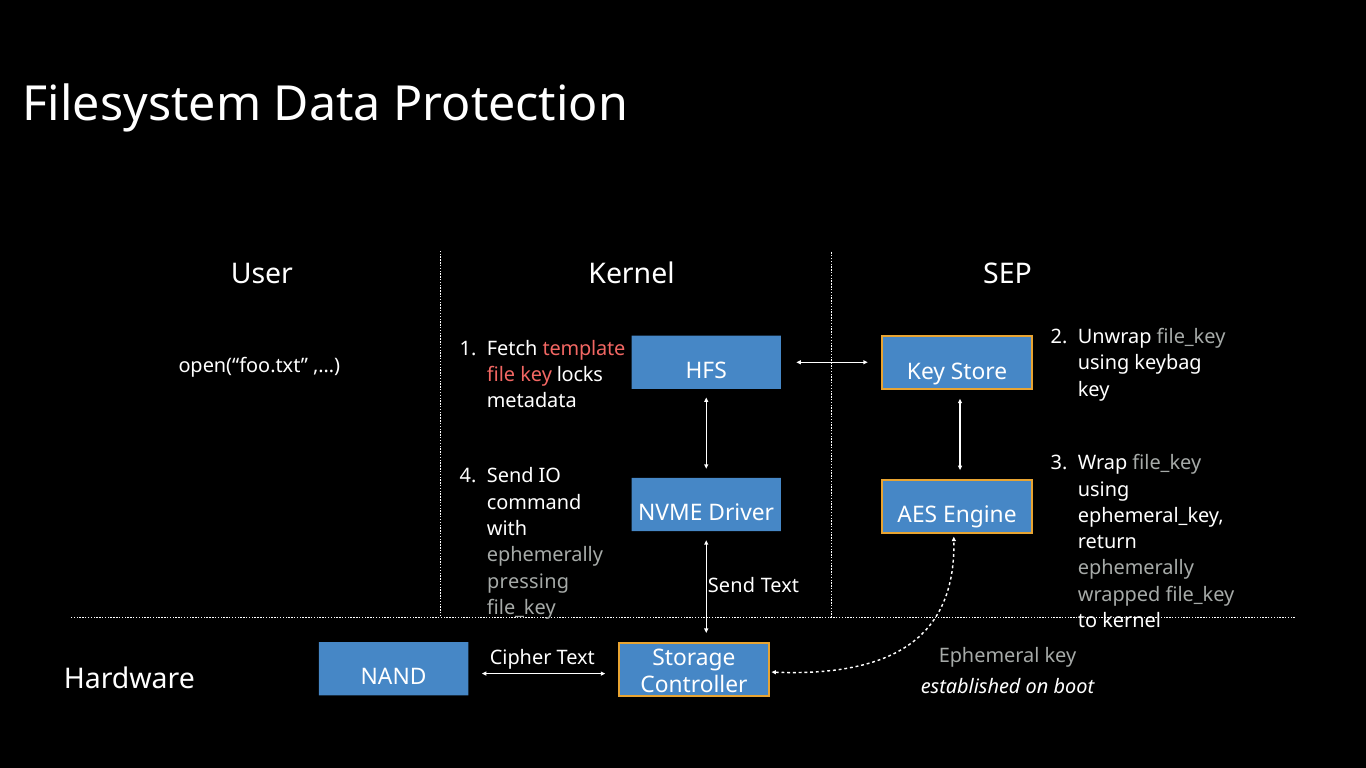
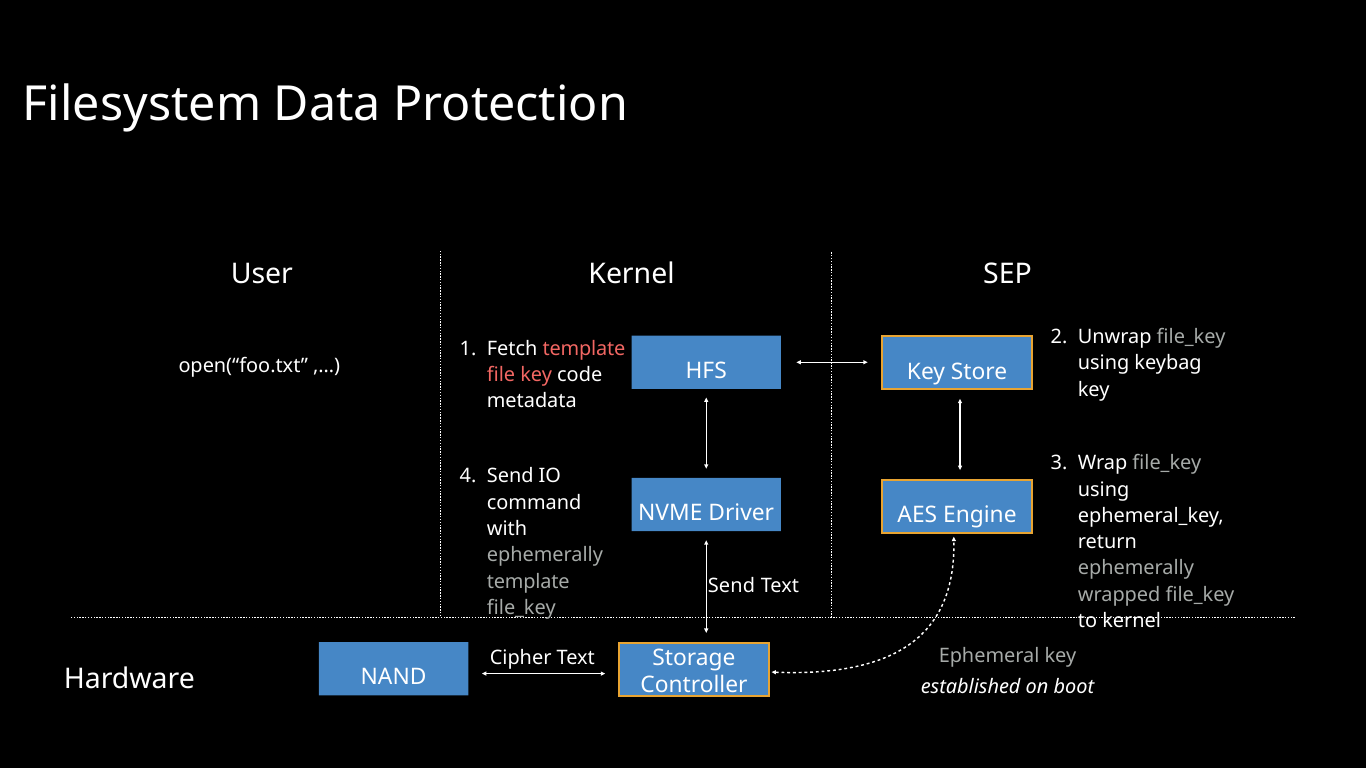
locks: locks -> code
pressing at (528, 582): pressing -> template
